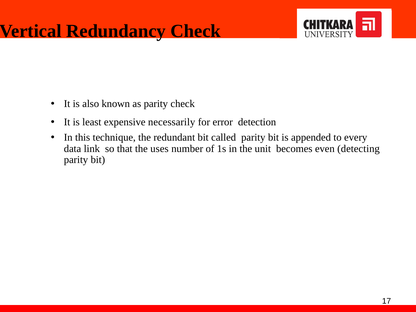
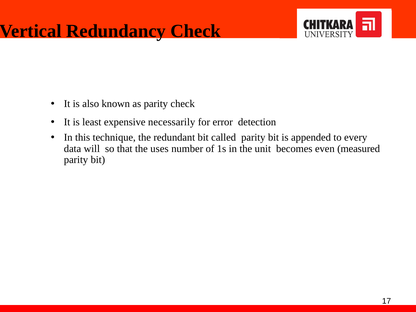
link: link -> will
detecting: detecting -> measured
